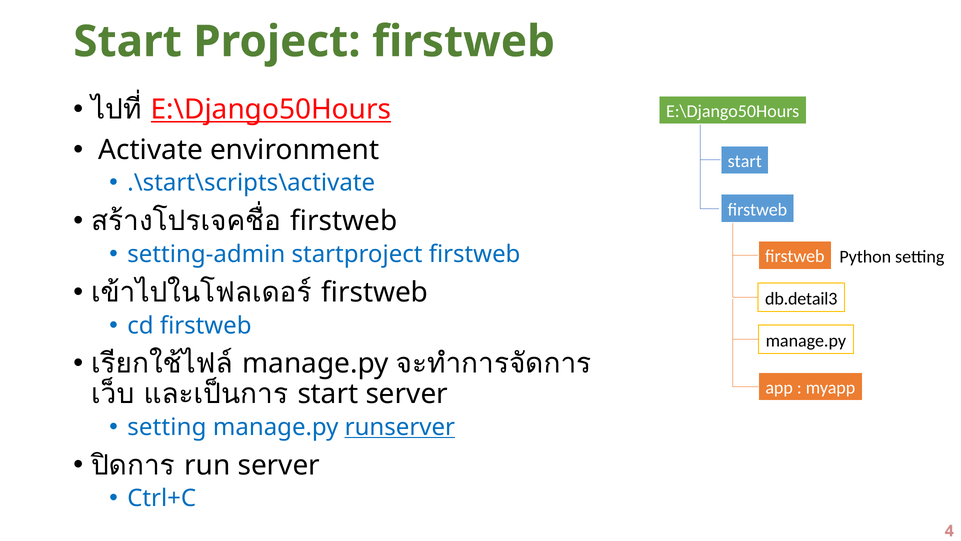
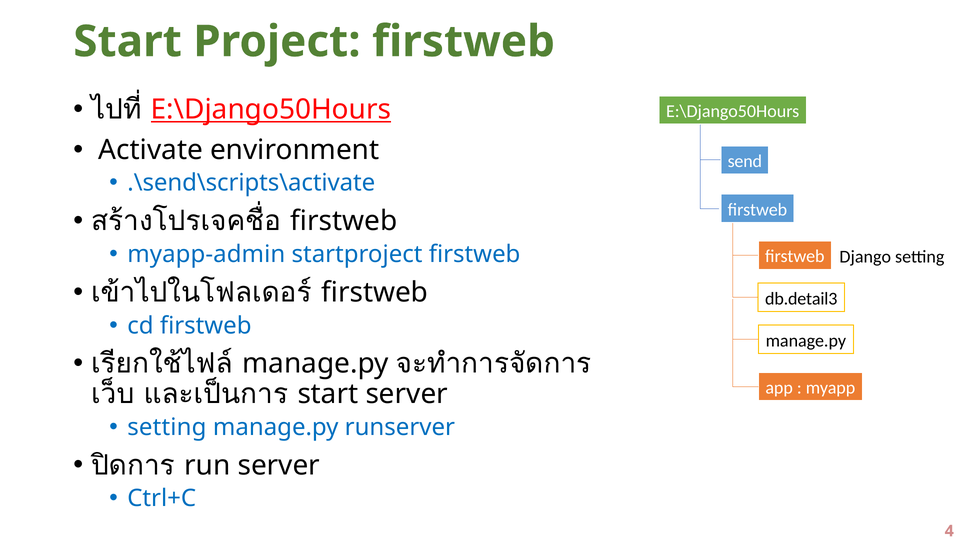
start at (745, 161): start -> send
.\start\scripts\activate: .\start\scripts\activate -> .\send\scripts\activate
setting-admin: setting-admin -> myapp-admin
Python: Python -> Django
runserver underline: present -> none
